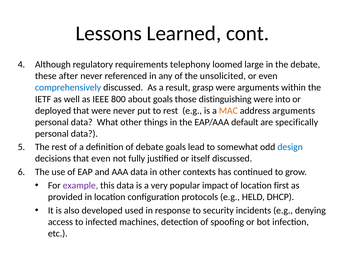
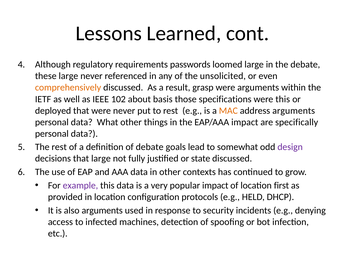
telephony: telephony -> passwords
these after: after -> large
comprehensively colour: blue -> orange
800: 800 -> 102
about goals: goals -> basis
distinguishing: distinguishing -> specifications
were into: into -> this
EAP/AAA default: default -> impact
design colour: blue -> purple
that even: even -> large
itself: itself -> state
also developed: developed -> arguments
